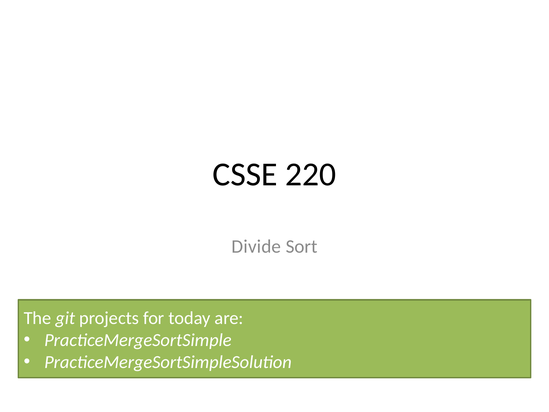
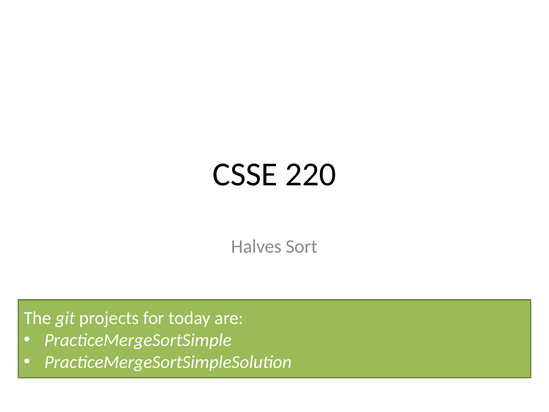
Divide: Divide -> Halves
